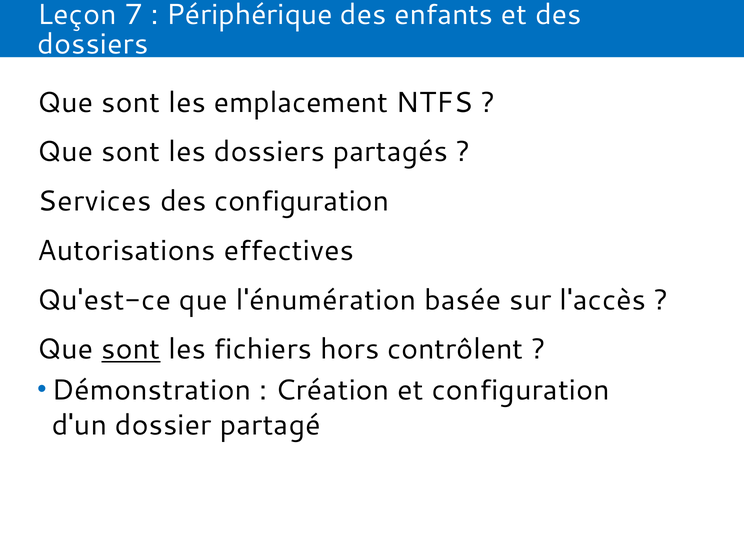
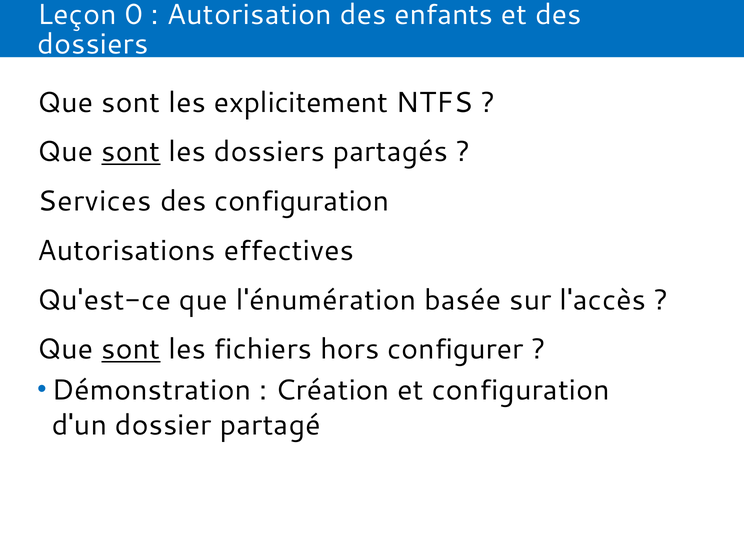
7: 7 -> 0
Périphérique: Périphérique -> Autorisation
emplacement: emplacement -> explicitement
sont at (131, 152) underline: none -> present
contrôlent: contrôlent -> configurer
